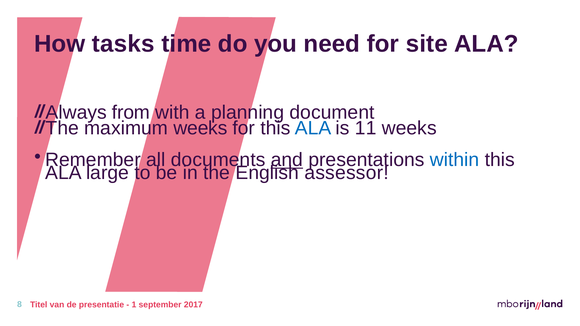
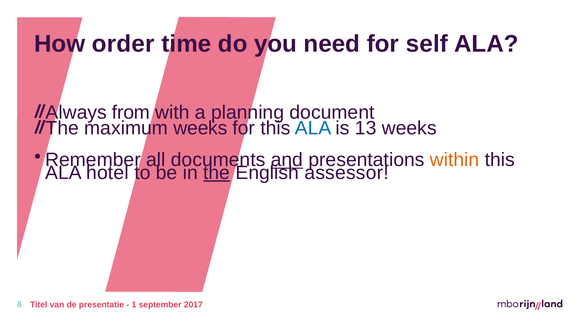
tasks: tasks -> order
site: site -> self
11: 11 -> 13
within colour: blue -> orange
large: large -> hotel
the at (217, 173) underline: none -> present
